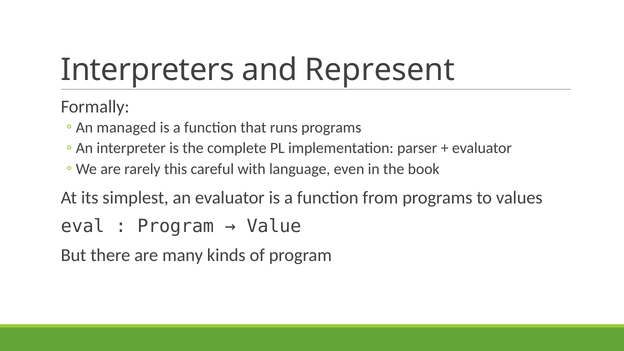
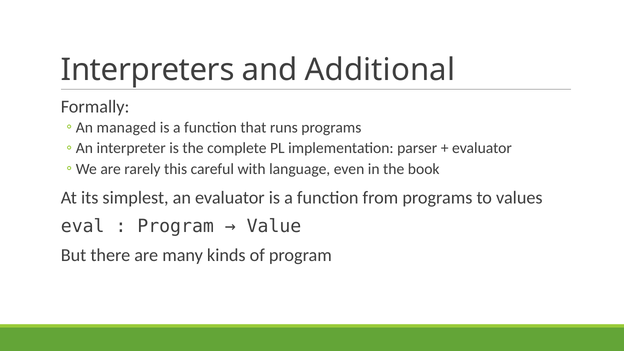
Represent: Represent -> Additional
